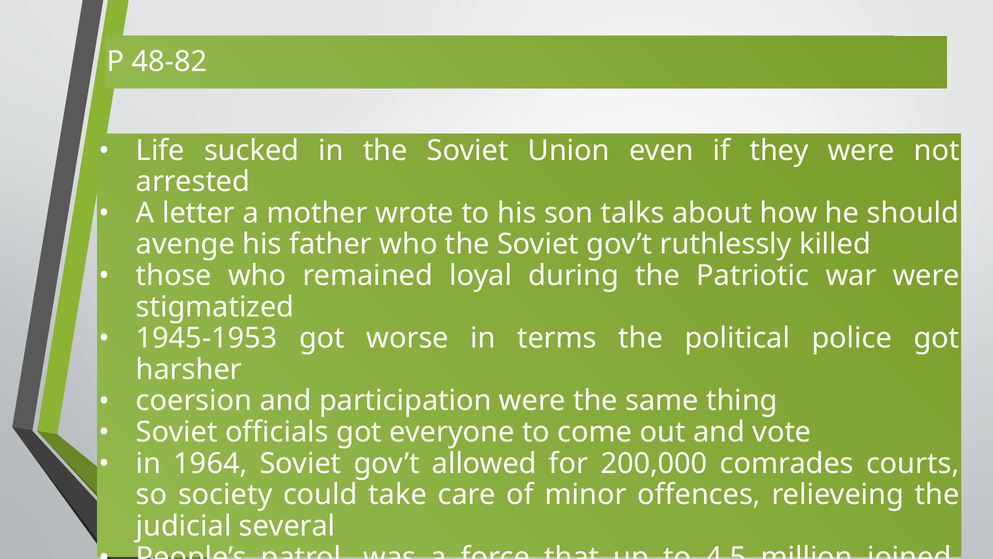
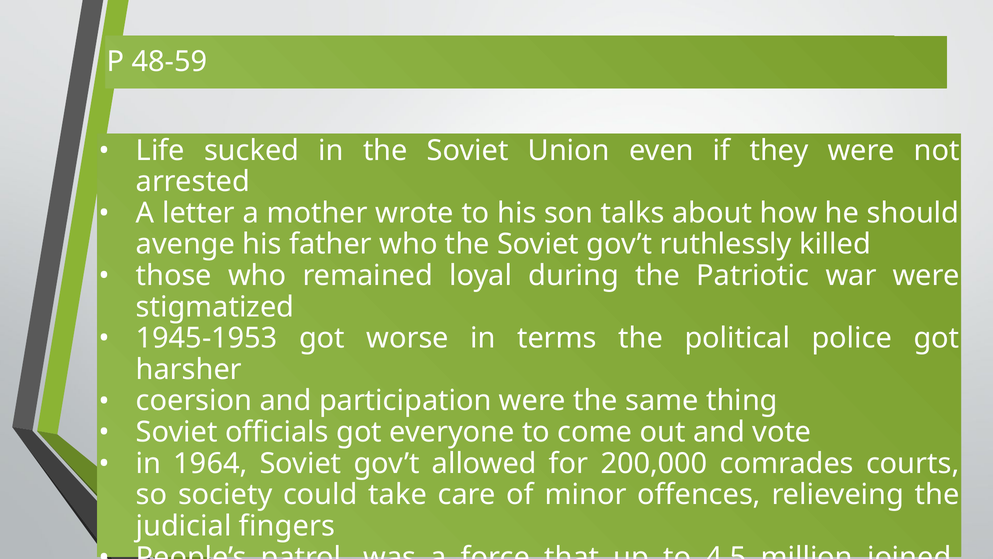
48-82: 48-82 -> 48-59
several: several -> fingers
